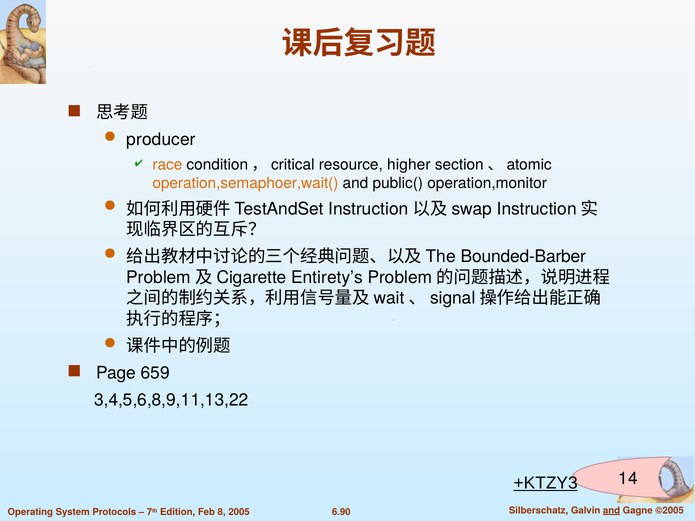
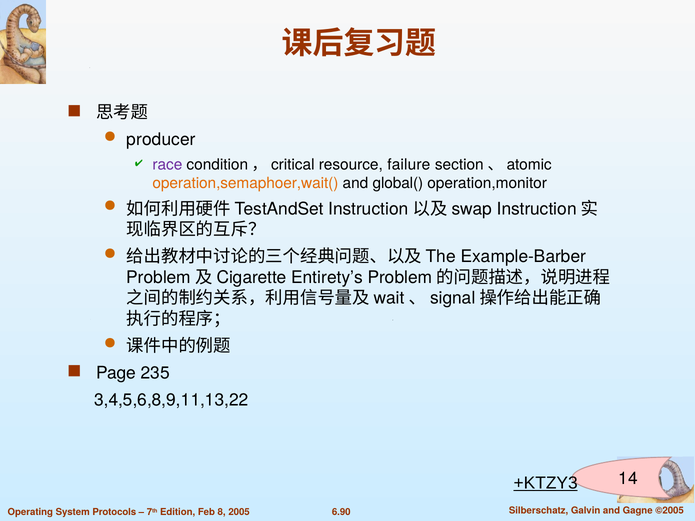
race colour: orange -> purple
higher: higher -> failure
public(: public( -> global(
Bounded-Barber: Bounded-Barber -> Example-Barber
659: 659 -> 235
and at (611, 511) underline: present -> none
